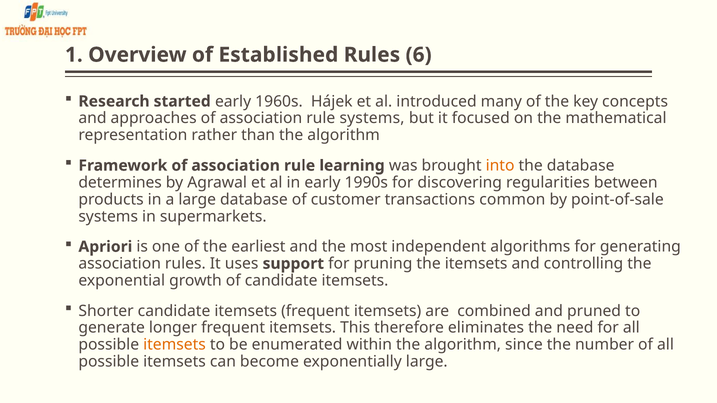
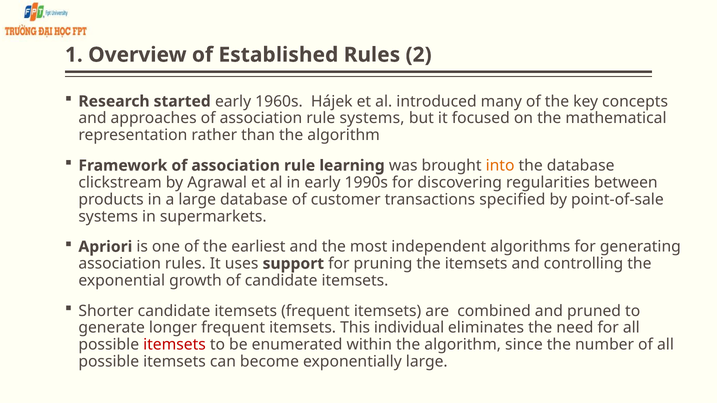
6: 6 -> 2
determines: determines -> clickstream
common: common -> specified
therefore: therefore -> individual
itemsets at (174, 345) colour: orange -> red
